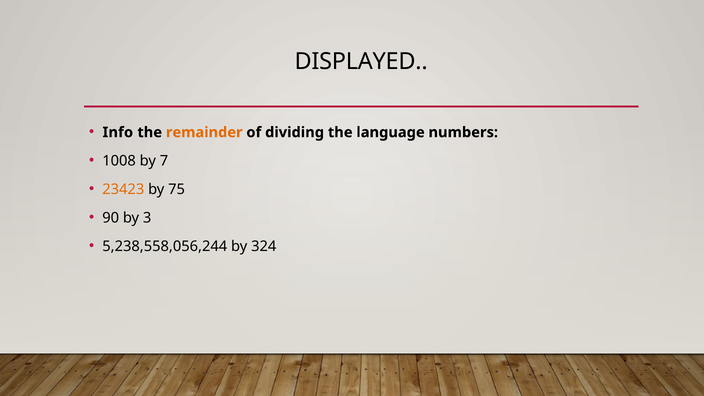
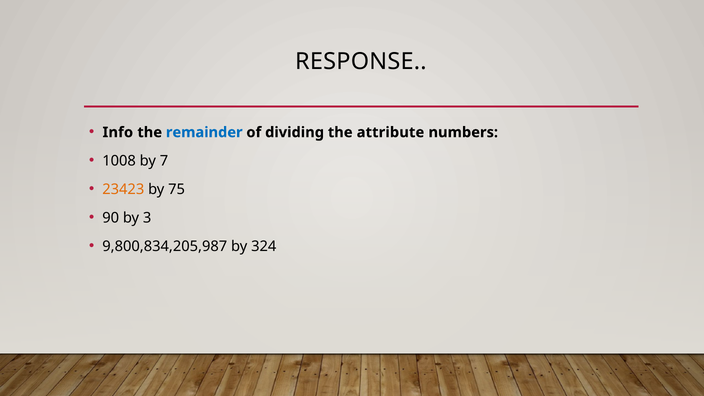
DISPLAYED: DISPLAYED -> RESPONSE
remainder colour: orange -> blue
language: language -> attribute
5,238,558,056,244: 5,238,558,056,244 -> 9,800,834,205,987
